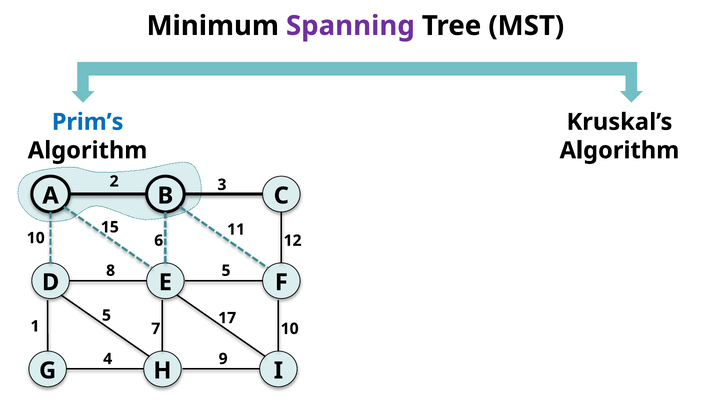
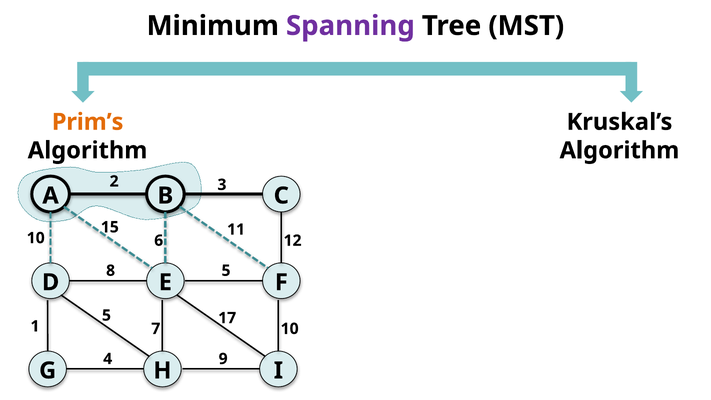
Prim’s colour: blue -> orange
